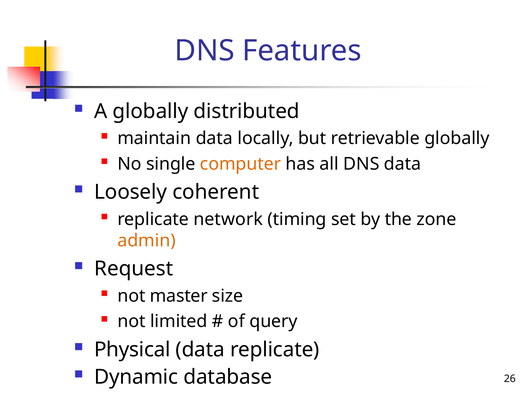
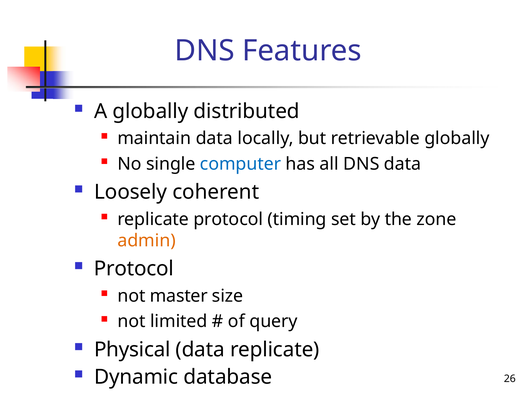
computer colour: orange -> blue
replicate network: network -> protocol
Request at (134, 269): Request -> Protocol
